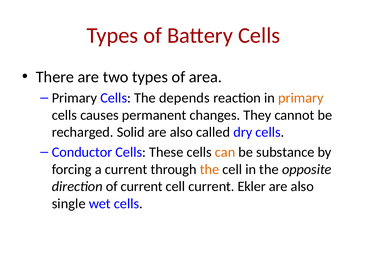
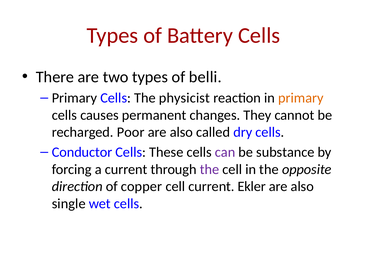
area: area -> belli
depends: depends -> physicist
Solid: Solid -> Poor
can colour: orange -> purple
the at (210, 169) colour: orange -> purple
of current: current -> copper
